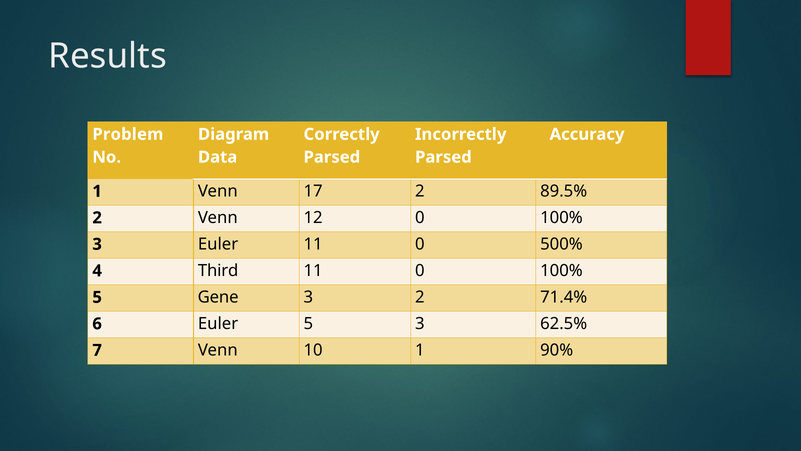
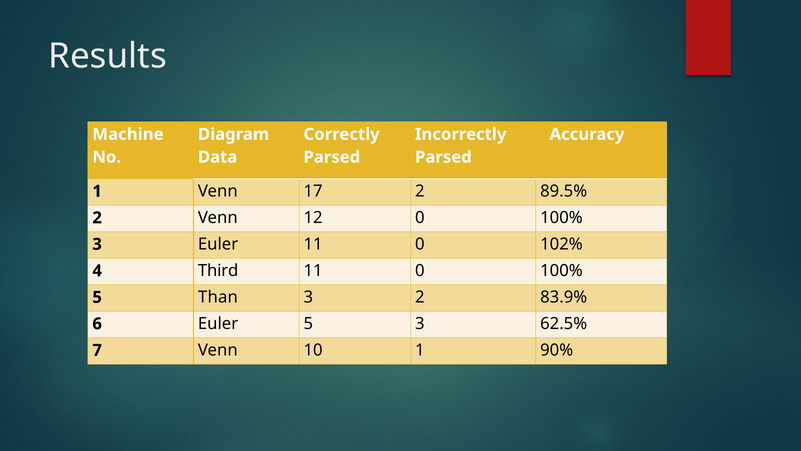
Problem: Problem -> Machine
500%: 500% -> 102%
Gene: Gene -> Than
71.4%: 71.4% -> 83.9%
